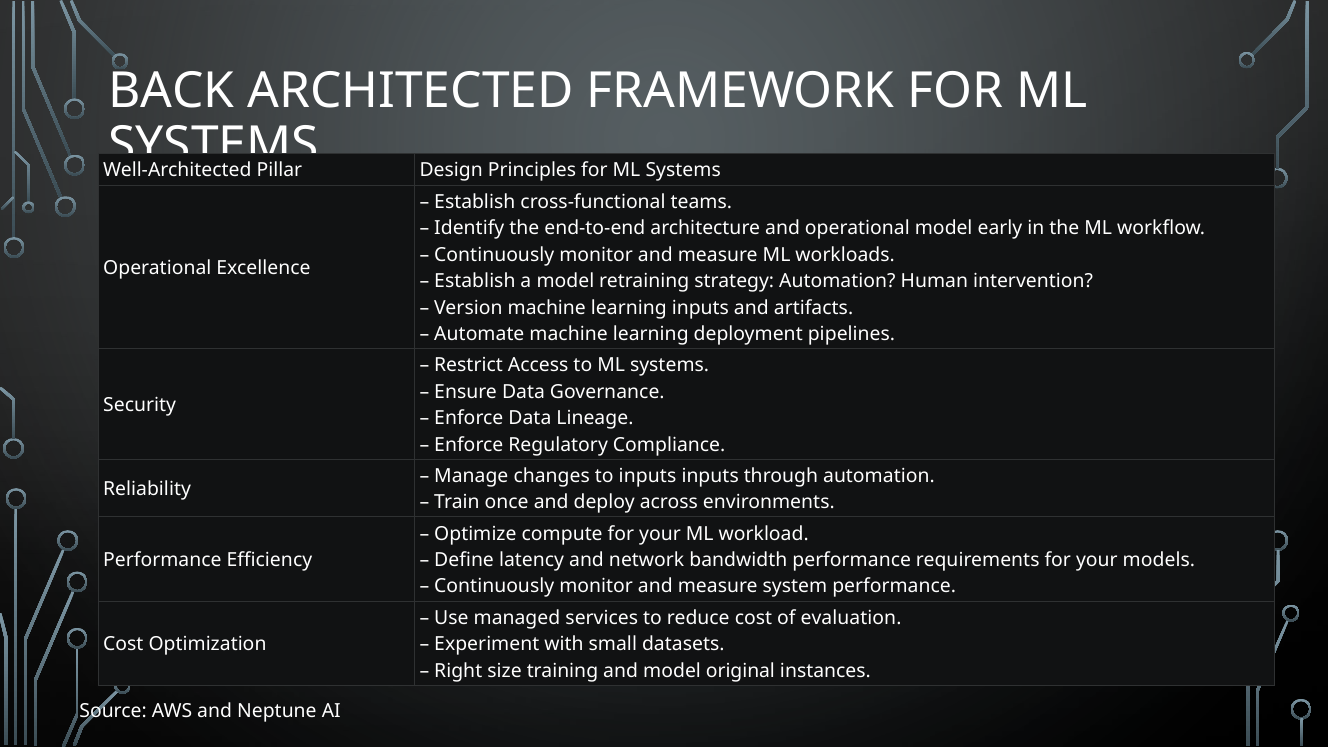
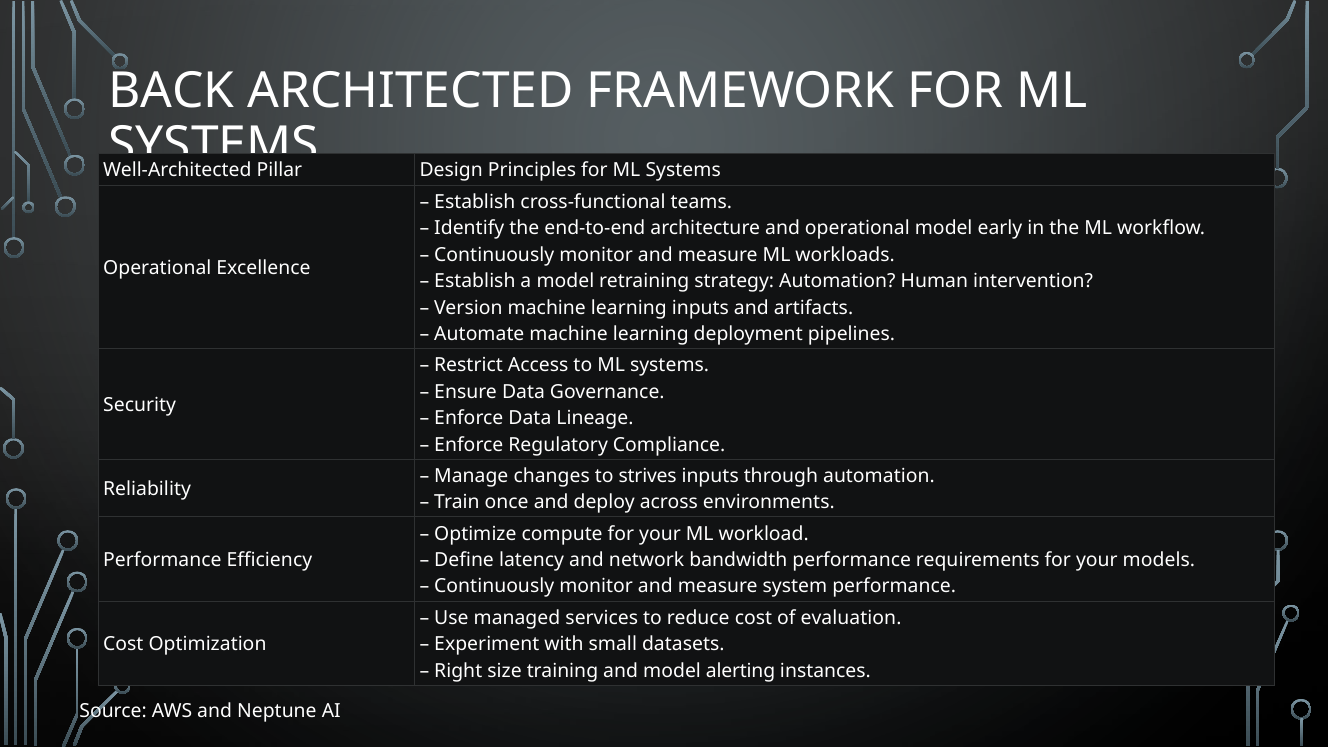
to inputs: inputs -> strives
original: original -> alerting
